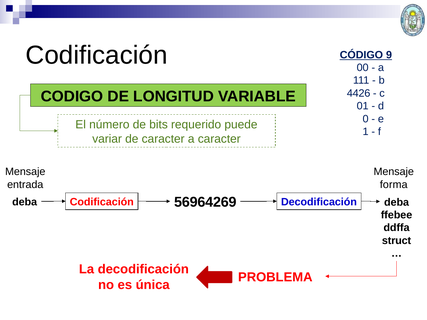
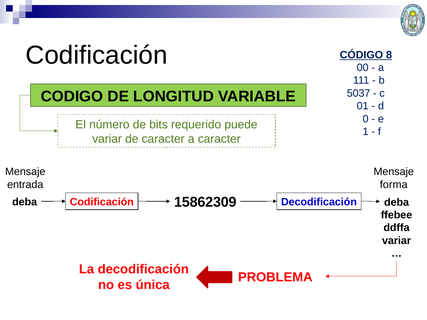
9: 9 -> 8
4426: 4426 -> 5037
56964269: 56964269 -> 15862309
struct at (397, 241): struct -> variar
